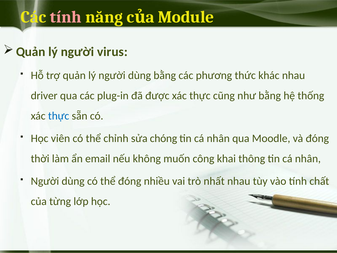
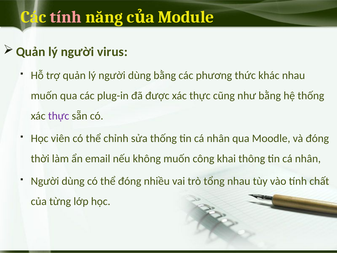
driver at (44, 96): driver -> muốn
thực at (59, 116) colour: blue -> purple
sửa chóng: chóng -> thống
nhất: nhất -> tổng
